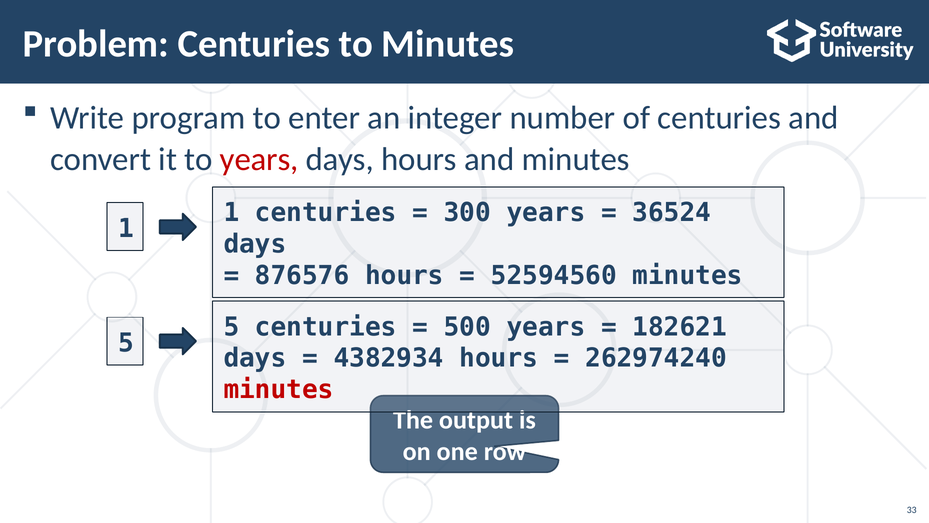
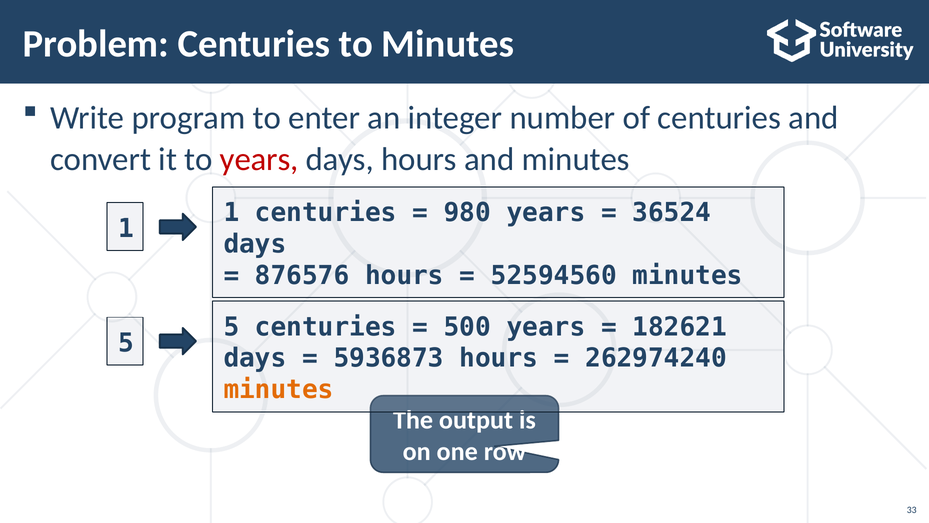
300: 300 -> 980
4382934: 4382934 -> 5936873
minutes at (279, 389) colour: red -> orange
